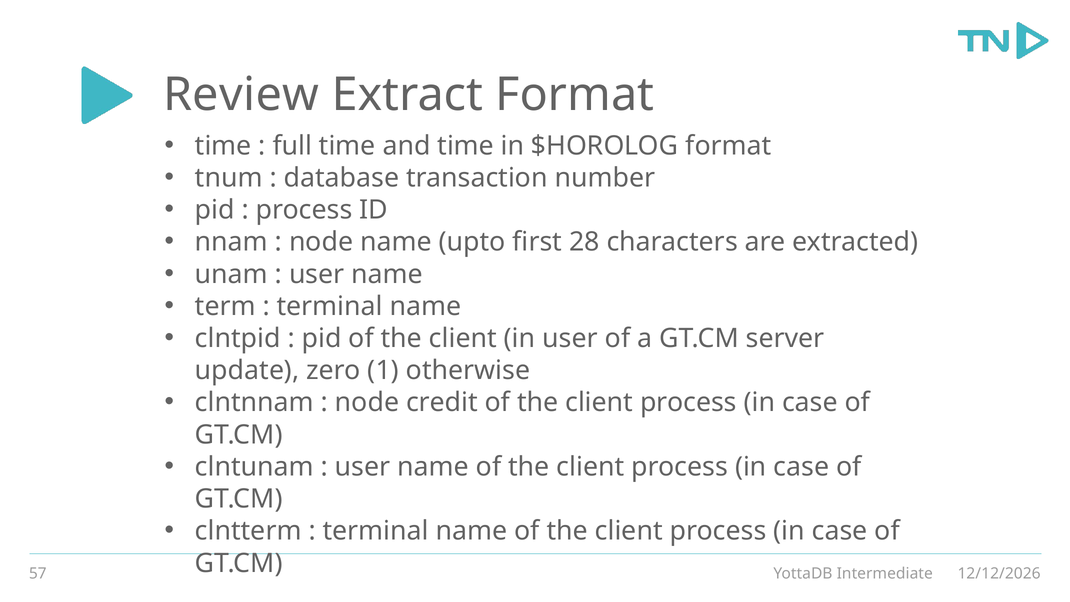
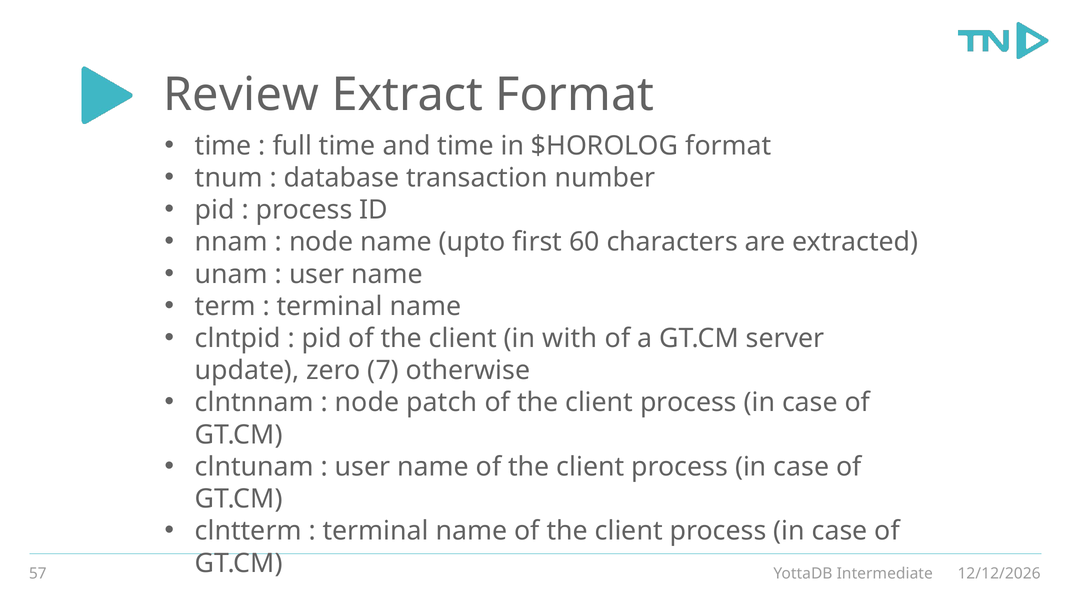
28: 28 -> 60
in user: user -> with
1: 1 -> 7
credit: credit -> patch
